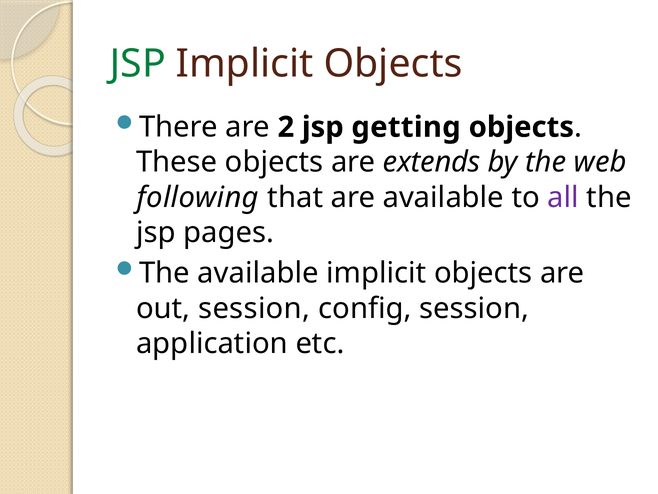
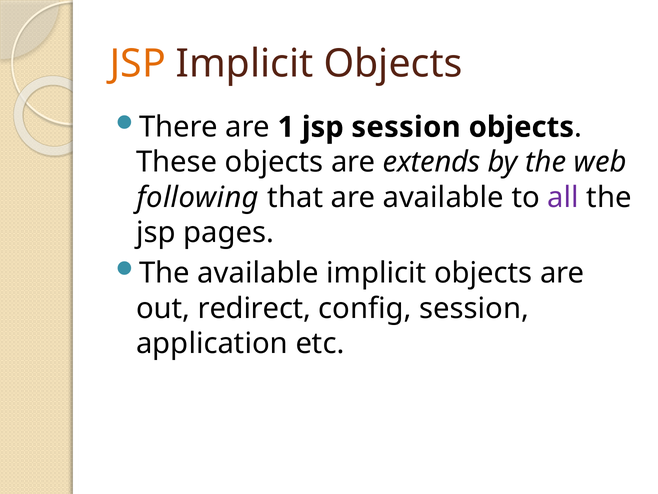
JSP at (138, 64) colour: green -> orange
2: 2 -> 1
jsp getting: getting -> session
out session: session -> redirect
